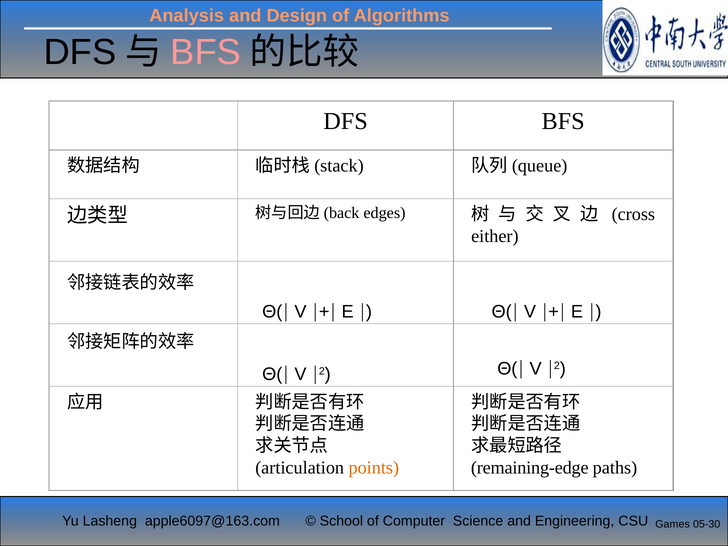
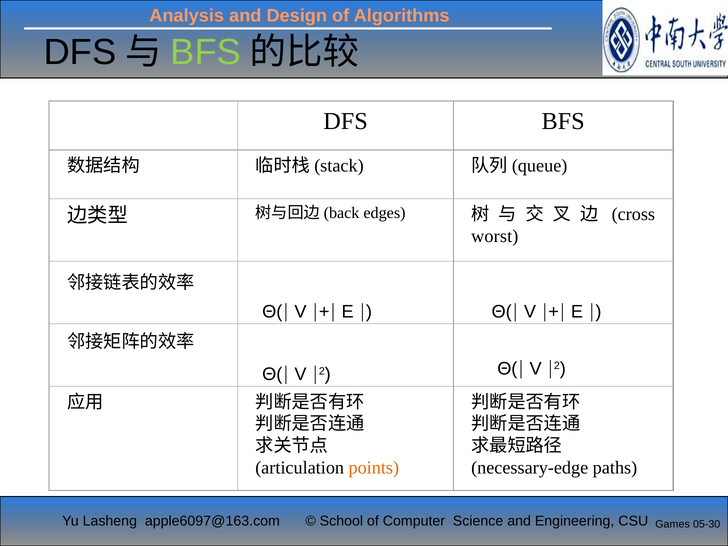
BFS at (206, 52) colour: pink -> light green
either: either -> worst
remaining-edge: remaining-edge -> necessary-edge
